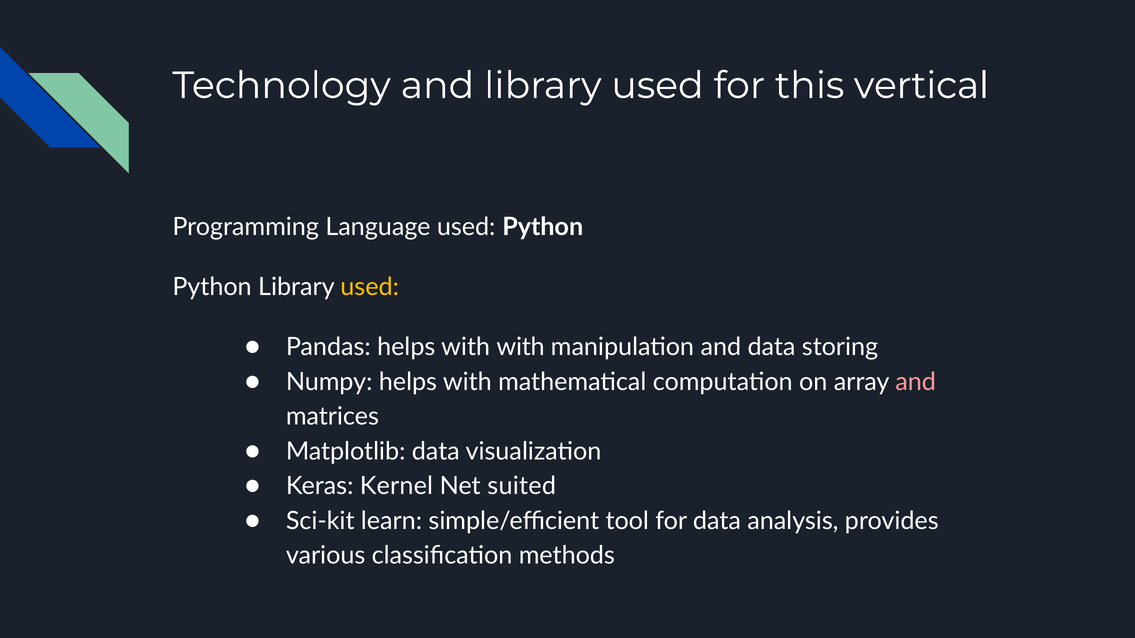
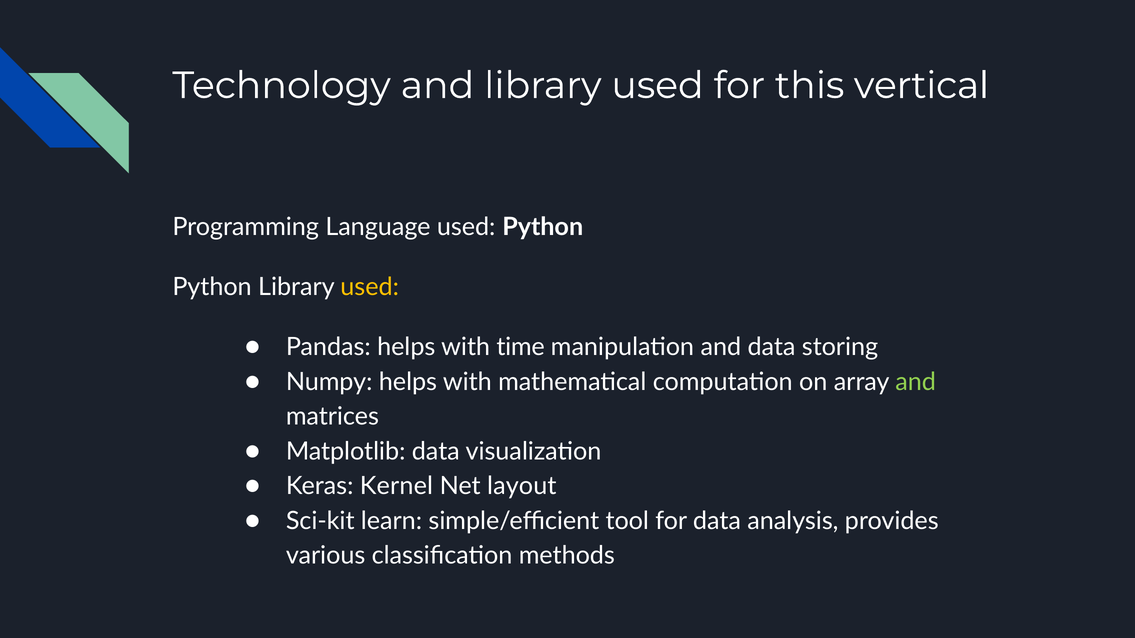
with with: with -> time
and at (916, 382) colour: pink -> light green
suited: suited -> layout
